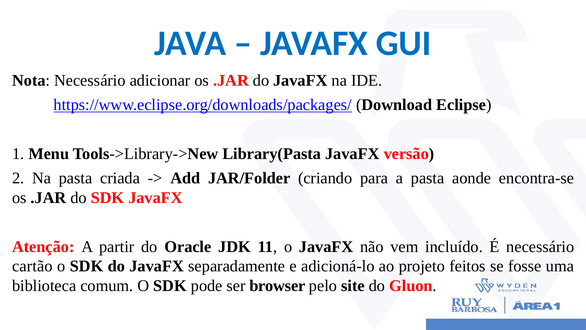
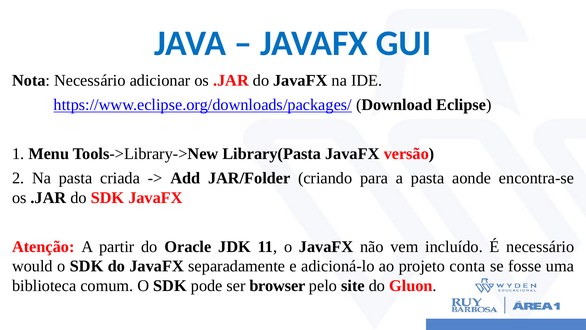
cartão: cartão -> would
feitos: feitos -> conta
